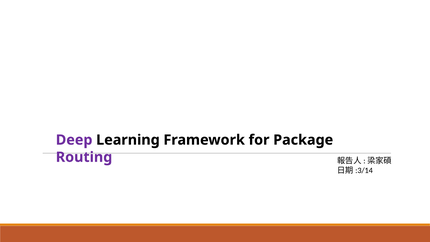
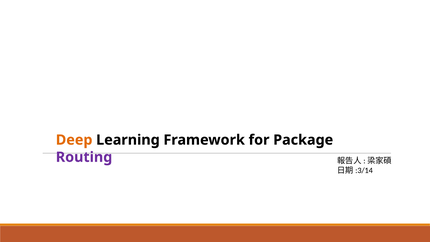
Deep colour: purple -> orange
